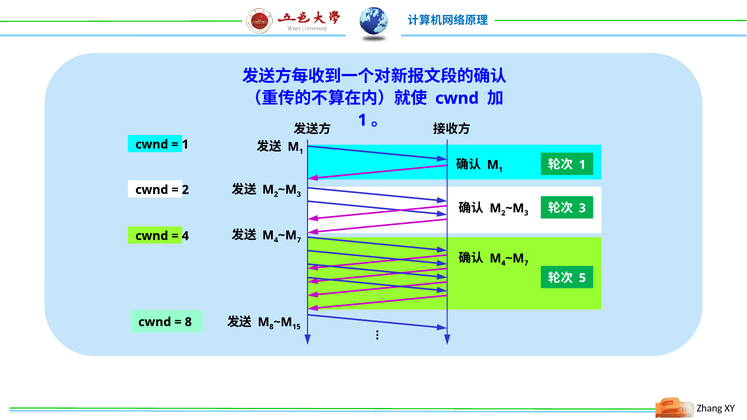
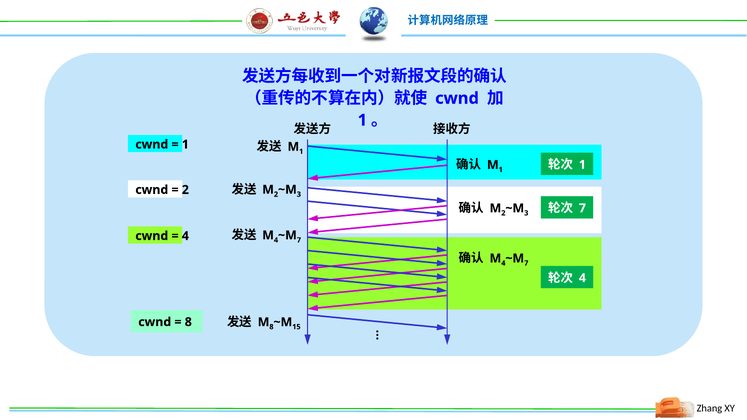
3 at (582, 208): 3 -> 7
5 at (582, 278): 5 -> 4
